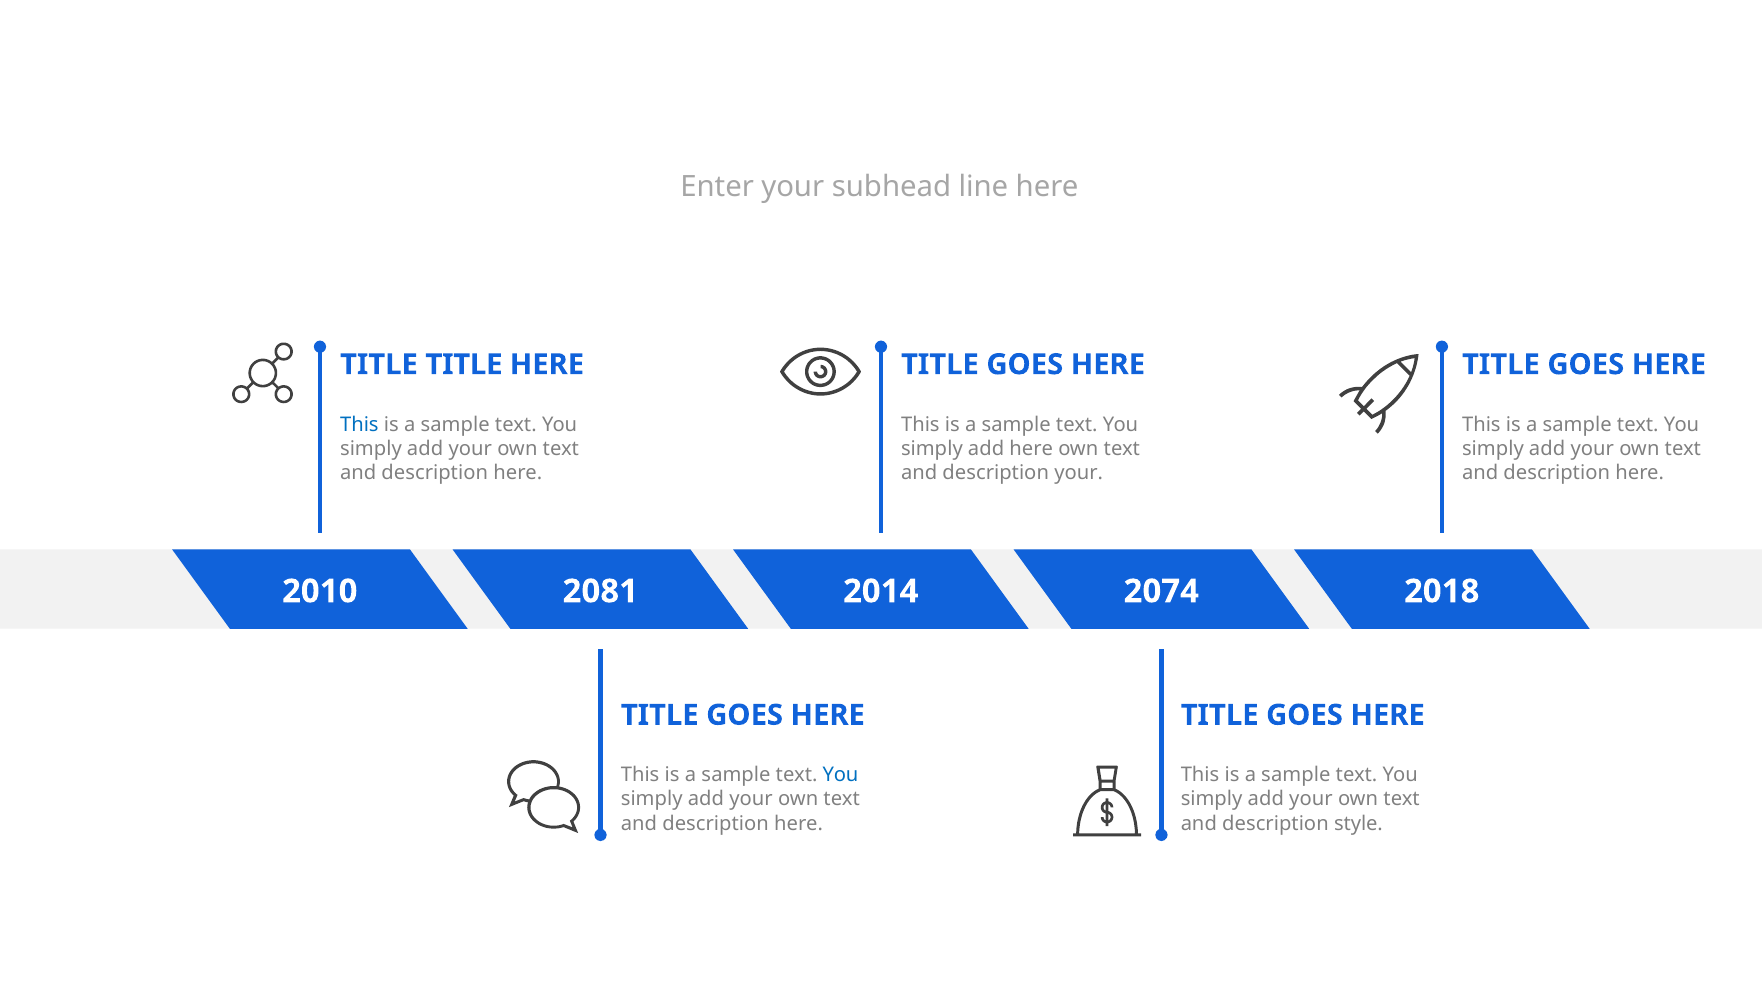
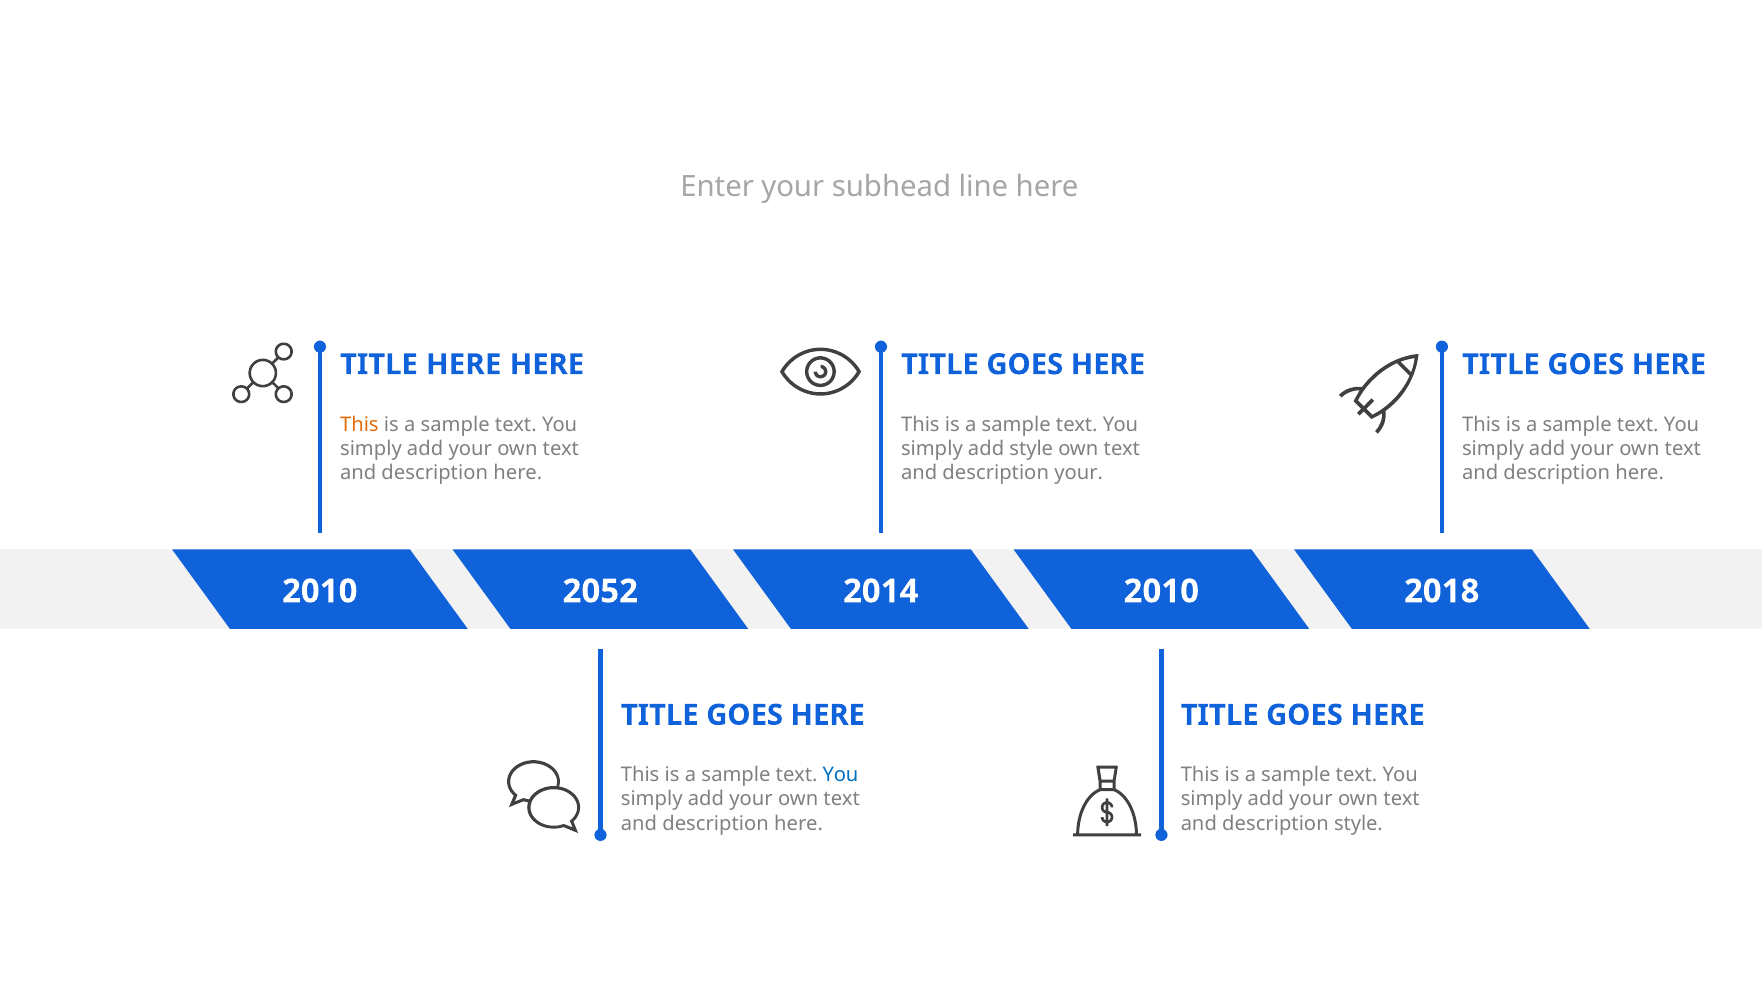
TITLE TITLE: TITLE -> HERE
This at (359, 425) colour: blue -> orange
add here: here -> style
2081: 2081 -> 2052
2014 2074: 2074 -> 2010
